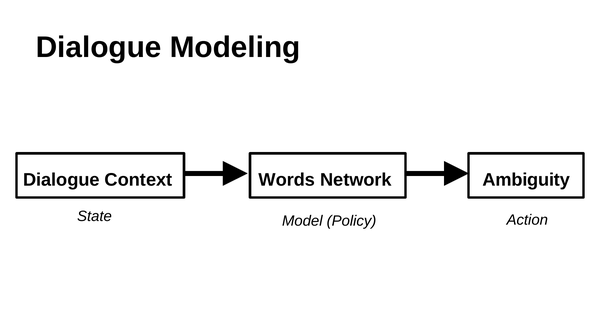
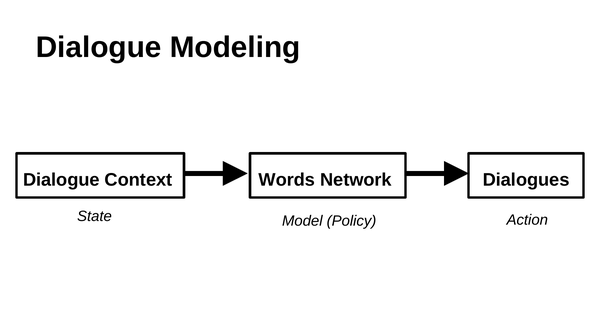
Ambiguity: Ambiguity -> Dialogues
